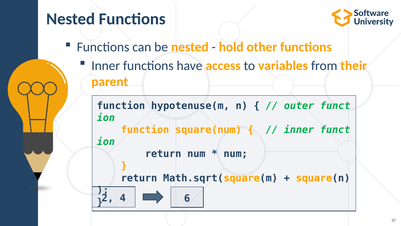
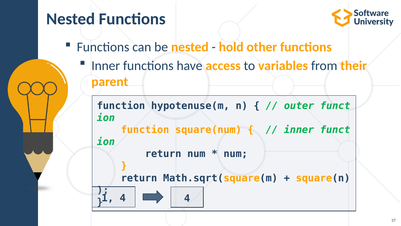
2: 2 -> 1
4 6: 6 -> 4
